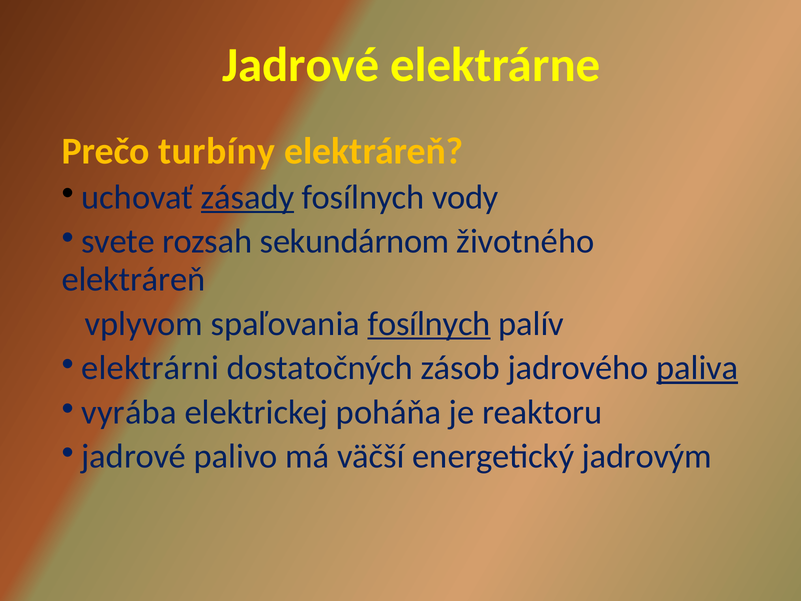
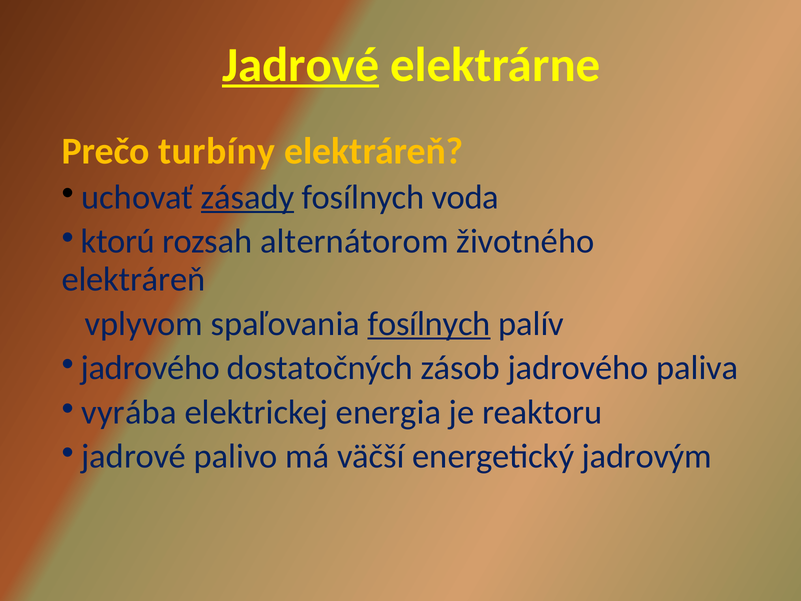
Jadrové at (301, 65) underline: none -> present
vody: vody -> voda
svete: svete -> ktorú
sekundárnom: sekundárnom -> alternátorom
elektrárni at (150, 368): elektrárni -> jadrového
paliva underline: present -> none
poháňa: poháňa -> energia
